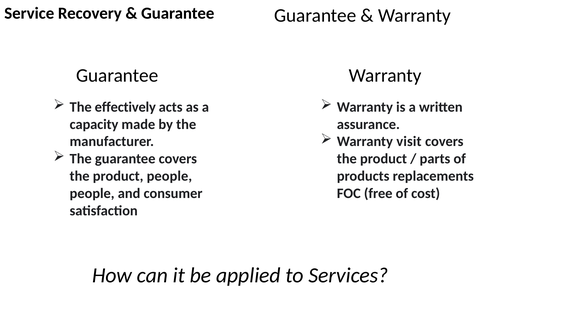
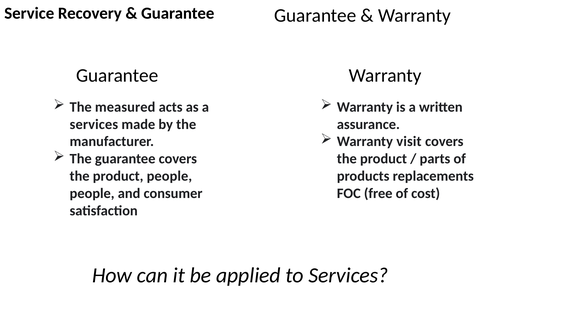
effectively: effectively -> measured
capacity at (94, 124): capacity -> services
